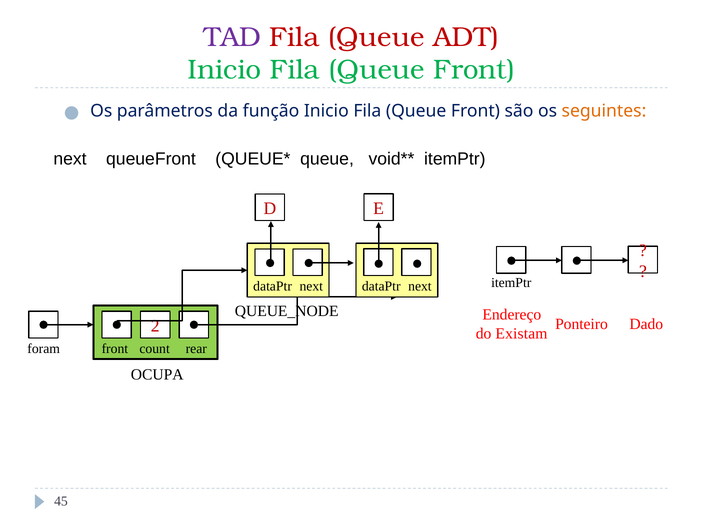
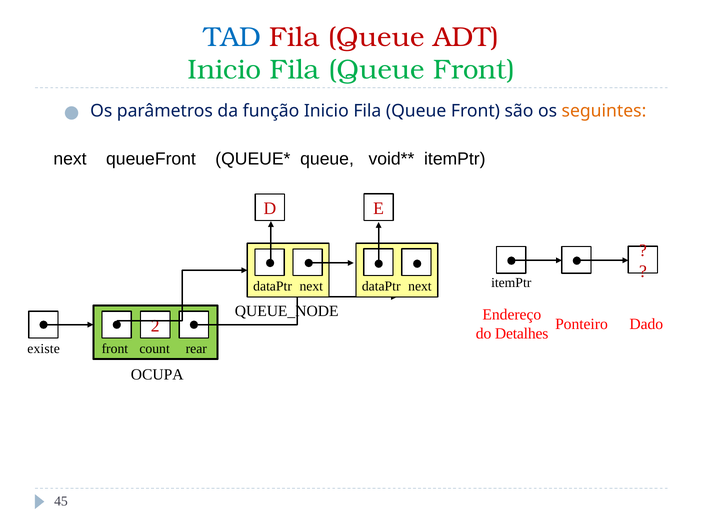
TAD colour: purple -> blue
Existam: Existam -> Detalhes
foram: foram -> existe
